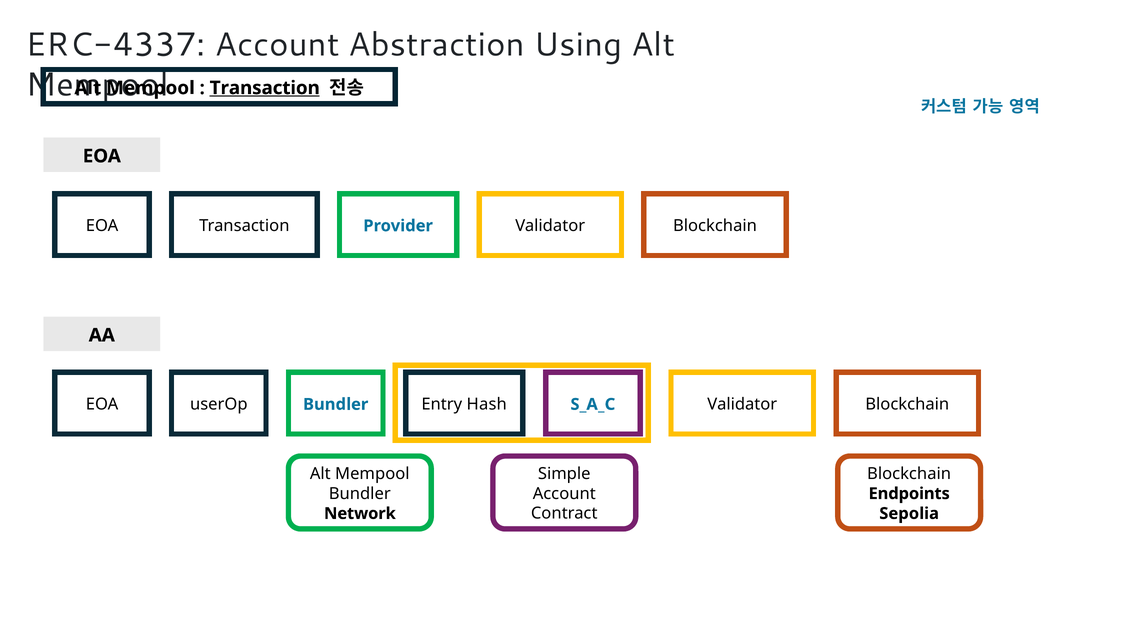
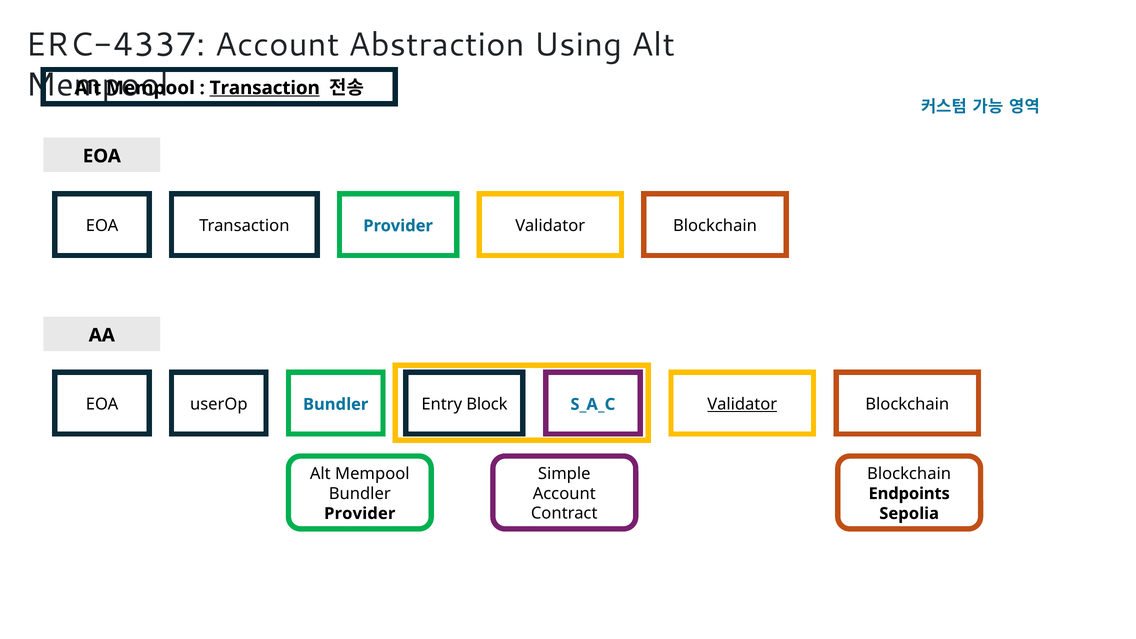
Hash: Hash -> Block
Validator at (742, 404) underline: none -> present
Network at (360, 514): Network -> Provider
